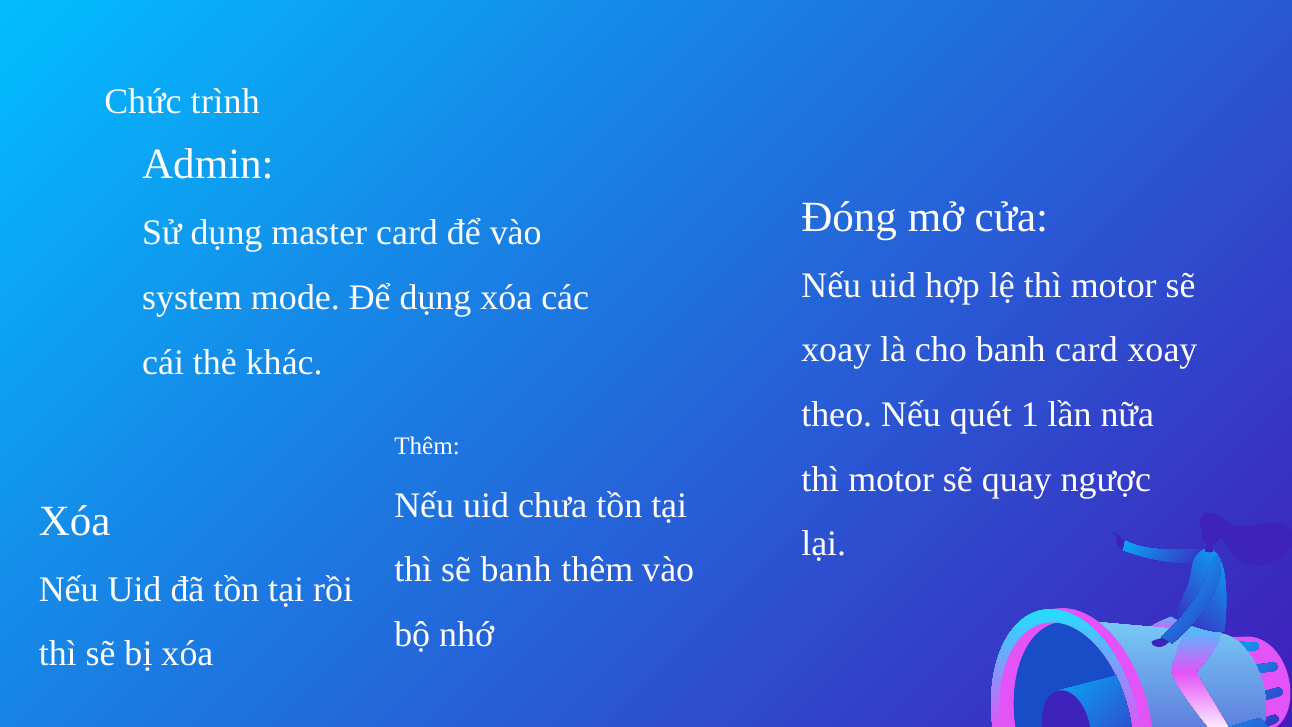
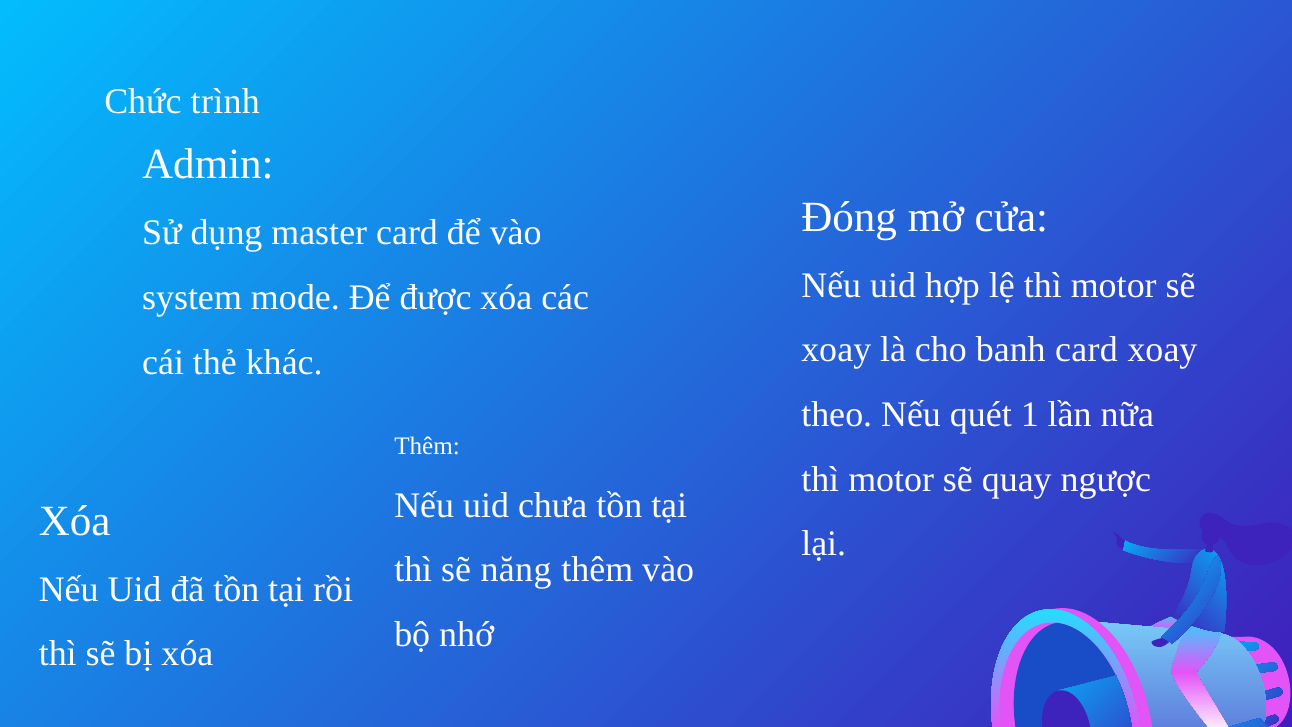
Để dụng: dụng -> được
sẽ banh: banh -> năng
